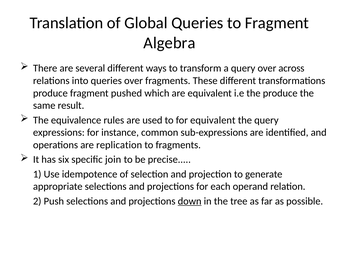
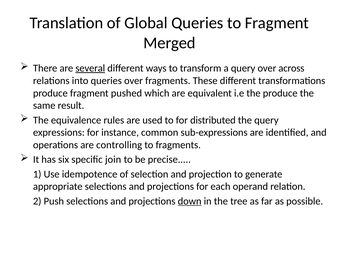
Algebra: Algebra -> Merged
several underline: none -> present
for equivalent: equivalent -> distributed
replication: replication -> controlling
